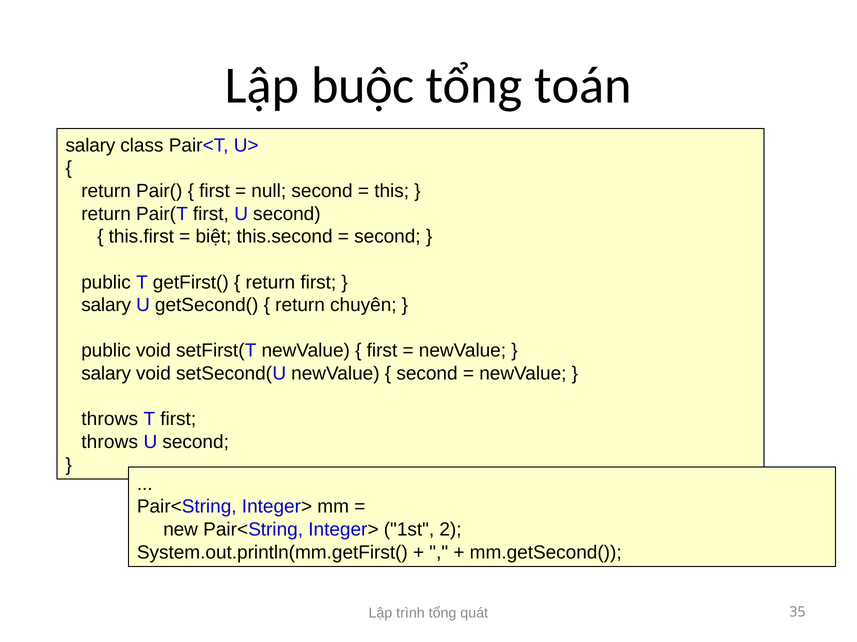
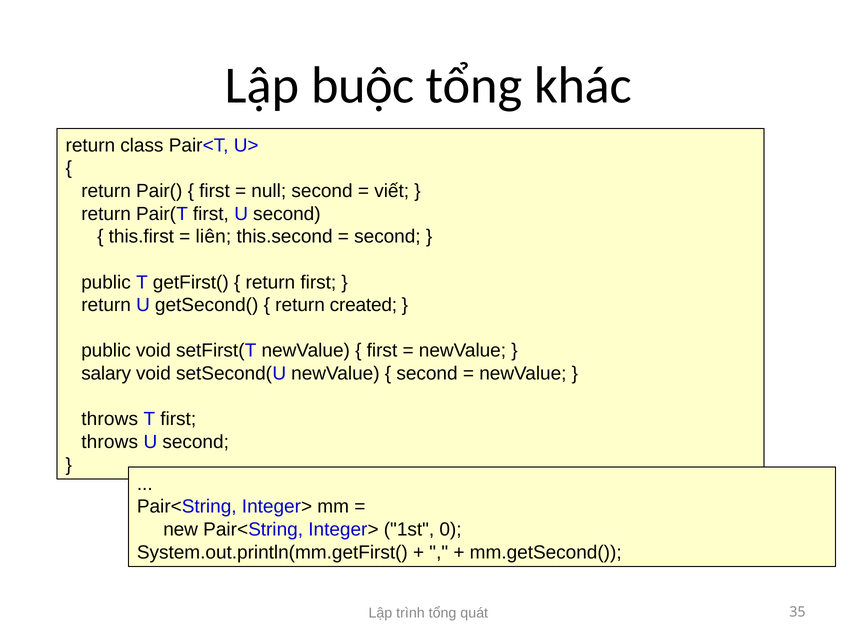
toán: toán -> khác
salary at (90, 146): salary -> return
this: this -> viết
biệt: biệt -> liên
salary at (106, 305): salary -> return
chuyên: chuyên -> created
2: 2 -> 0
